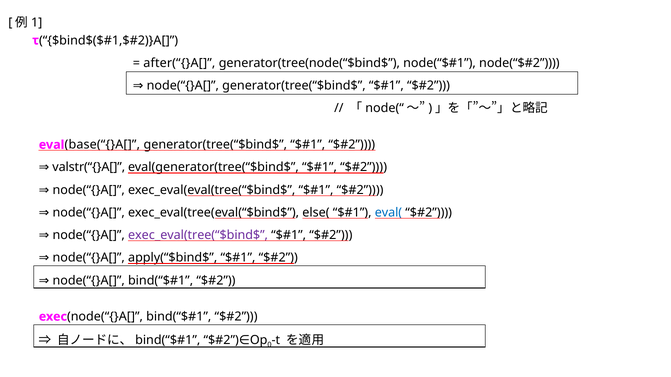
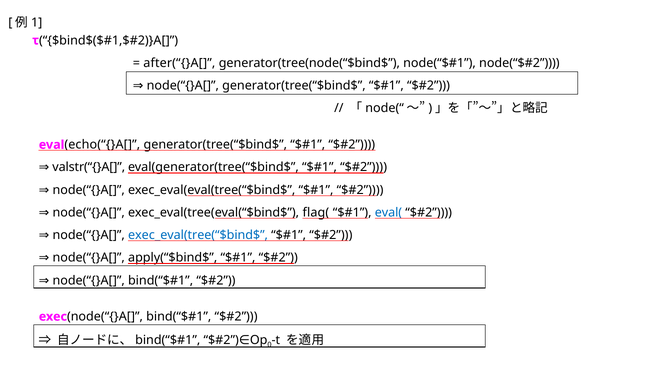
base(“{}A[: base(“{}A[ -> echo(“{}A[
else(: else( -> flag(
exec_eval(tree(“$bind$ colour: purple -> blue
